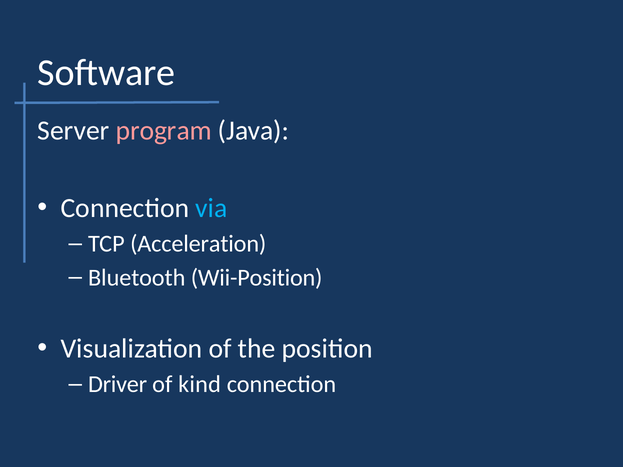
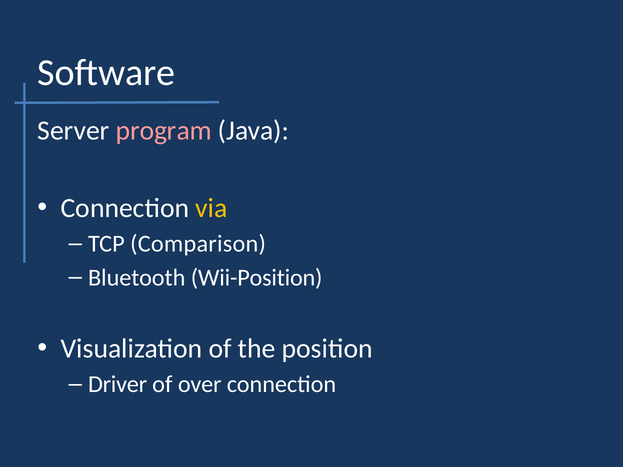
via colour: light blue -> yellow
Acceleration: Acceleration -> Comparison
kind: kind -> over
